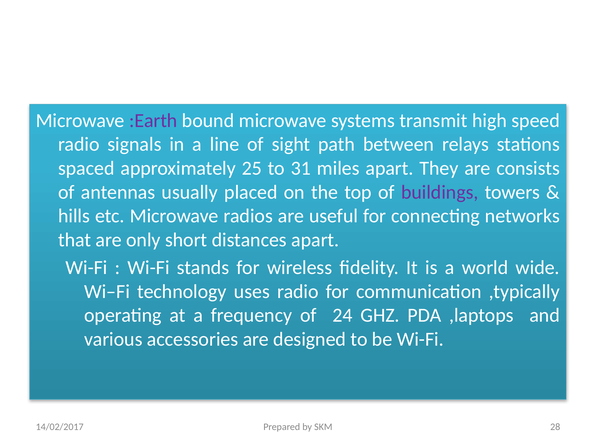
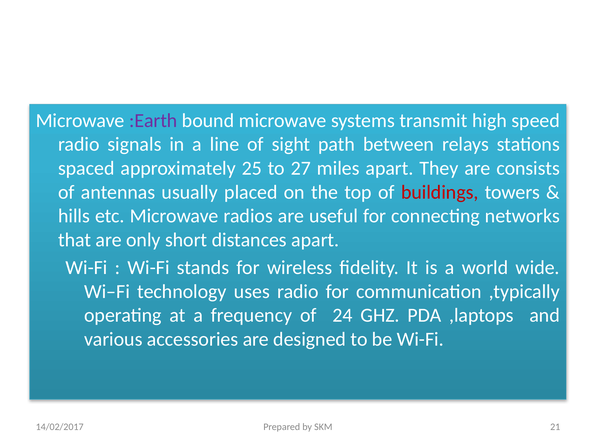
31: 31 -> 27
buildings colour: purple -> red
28: 28 -> 21
